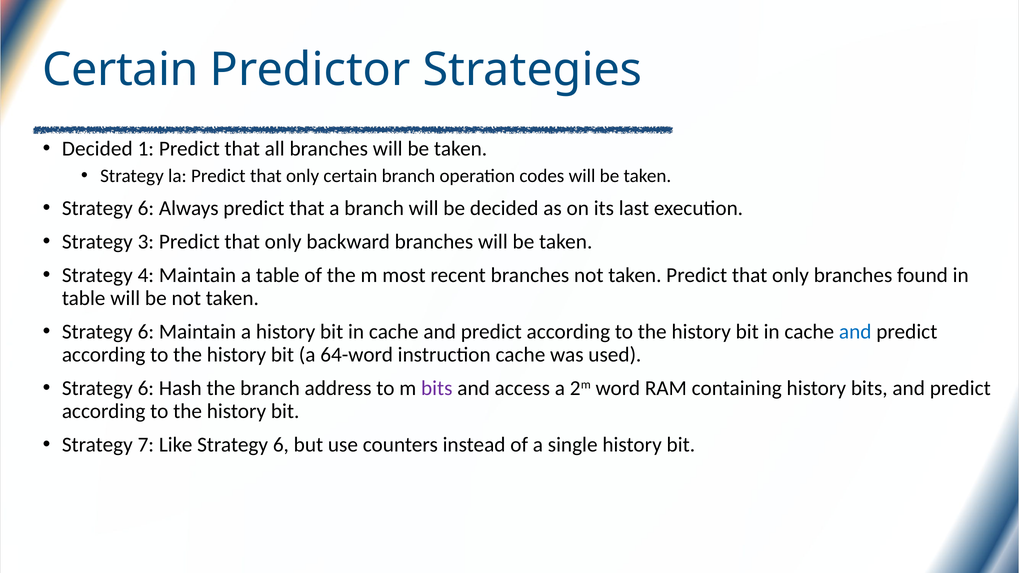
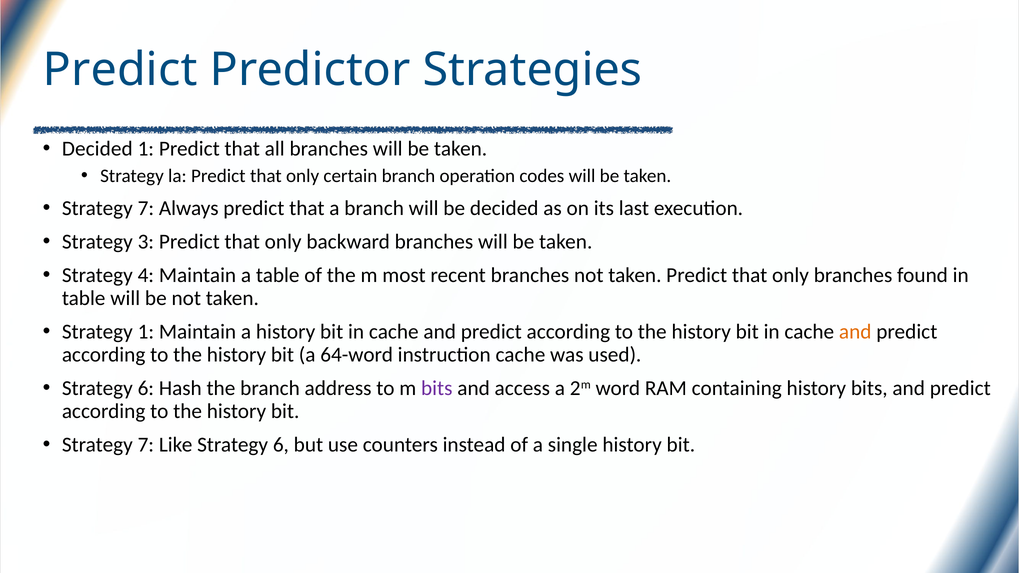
Certain at (121, 70): Certain -> Predict
6 at (146, 208): 6 -> 7
6 at (146, 332): 6 -> 1
and at (855, 332) colour: blue -> orange
